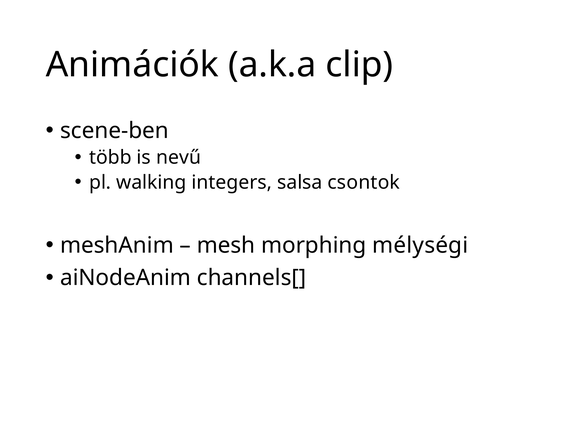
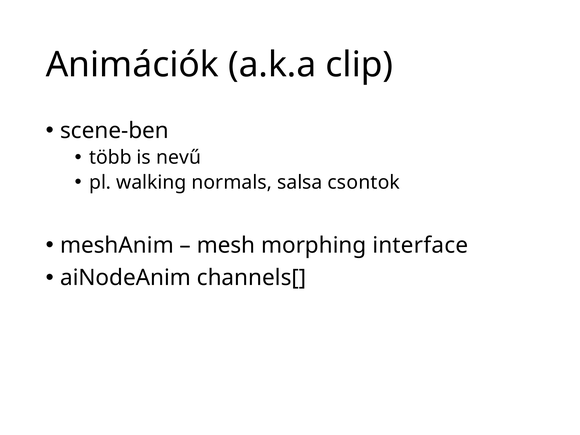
integers: integers -> normals
mélységi: mélységi -> interface
